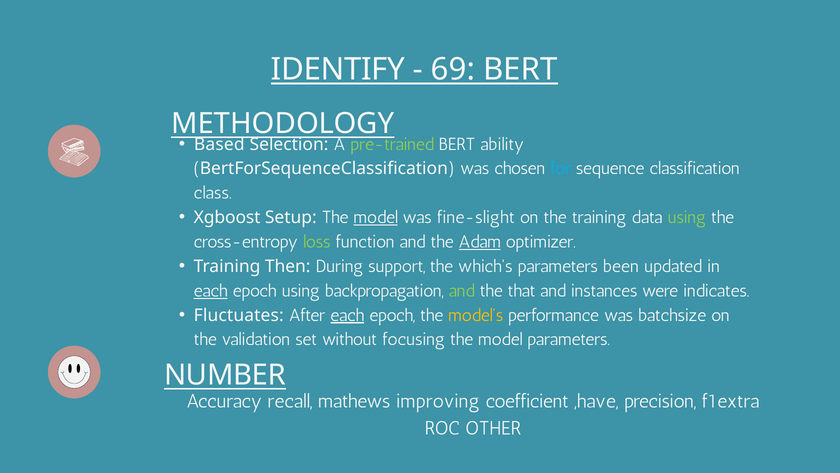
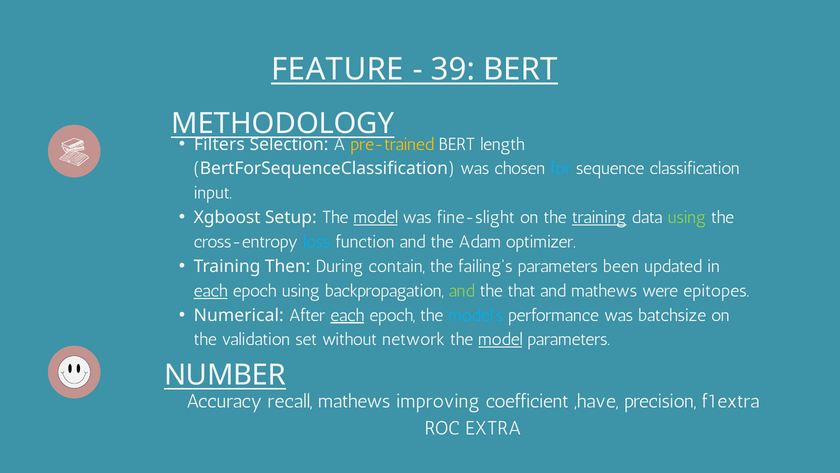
IDENTIFY: IDENTIFY -> FEATURE
69: 69 -> 39
Based: Based -> Filters
pre-trained colour: light green -> yellow
ability: ability -> length
class: class -> input
training at (599, 217) underline: none -> present
loss colour: light green -> light blue
Adam underline: present -> none
support: support -> contain
which's: which's -> failing's
and instances: instances -> mathews
indicates: indicates -> epitopes
Fluctuates: Fluctuates -> Numerical
model's colour: yellow -> light blue
focusing: focusing -> network
model at (500, 339) underline: none -> present
OTHER: OTHER -> EXTRA
